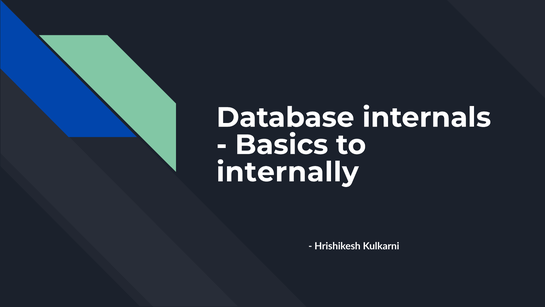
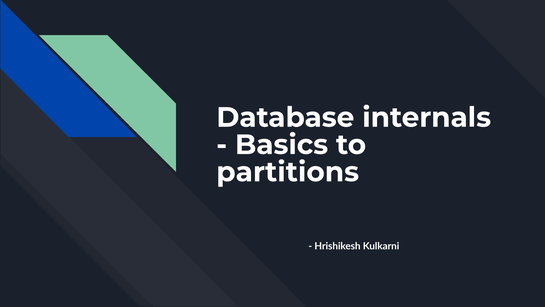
internally: internally -> partitions
